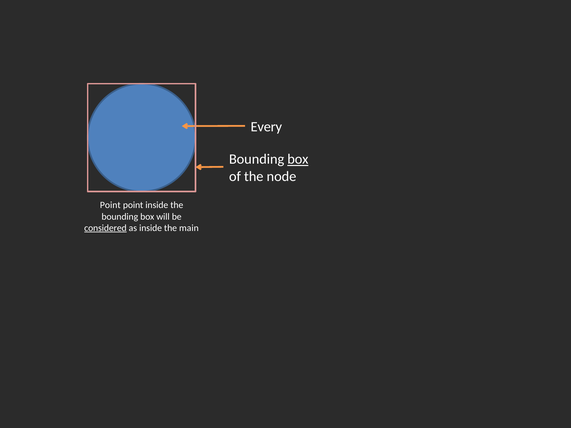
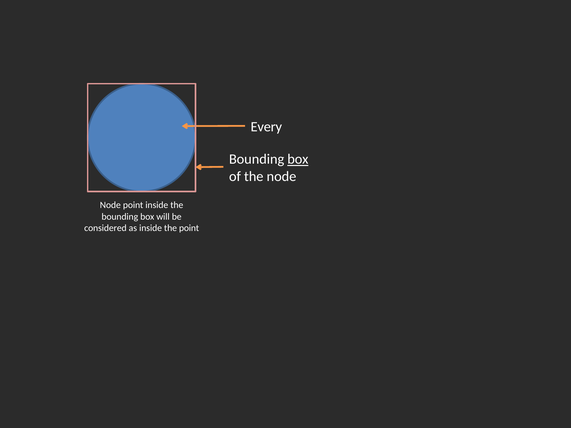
Point at (110, 205): Point -> Node
considered underline: present -> none
the main: main -> point
